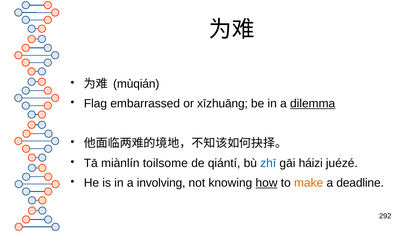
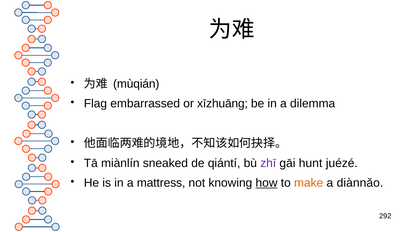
dilemma underline: present -> none
toilsome: toilsome -> sneaked
zhī colour: blue -> purple
háizi: háizi -> hunt
involving: involving -> mattress
deadline: deadline -> diànnǎo
